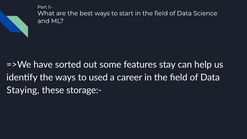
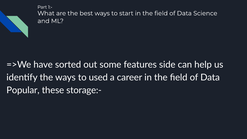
stay: stay -> side
Staying: Staying -> Popular
